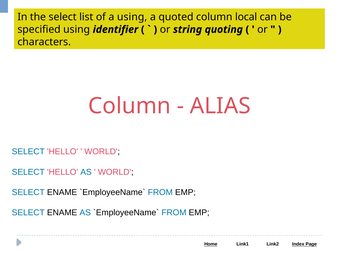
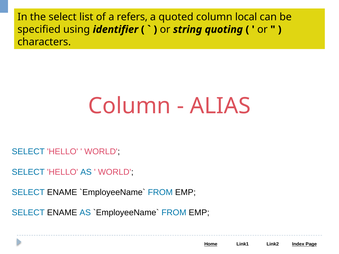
a using: using -> refers
